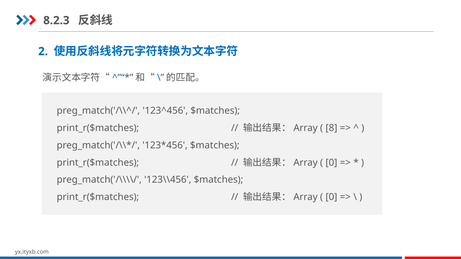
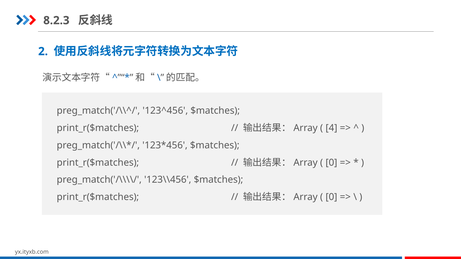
8: 8 -> 4
